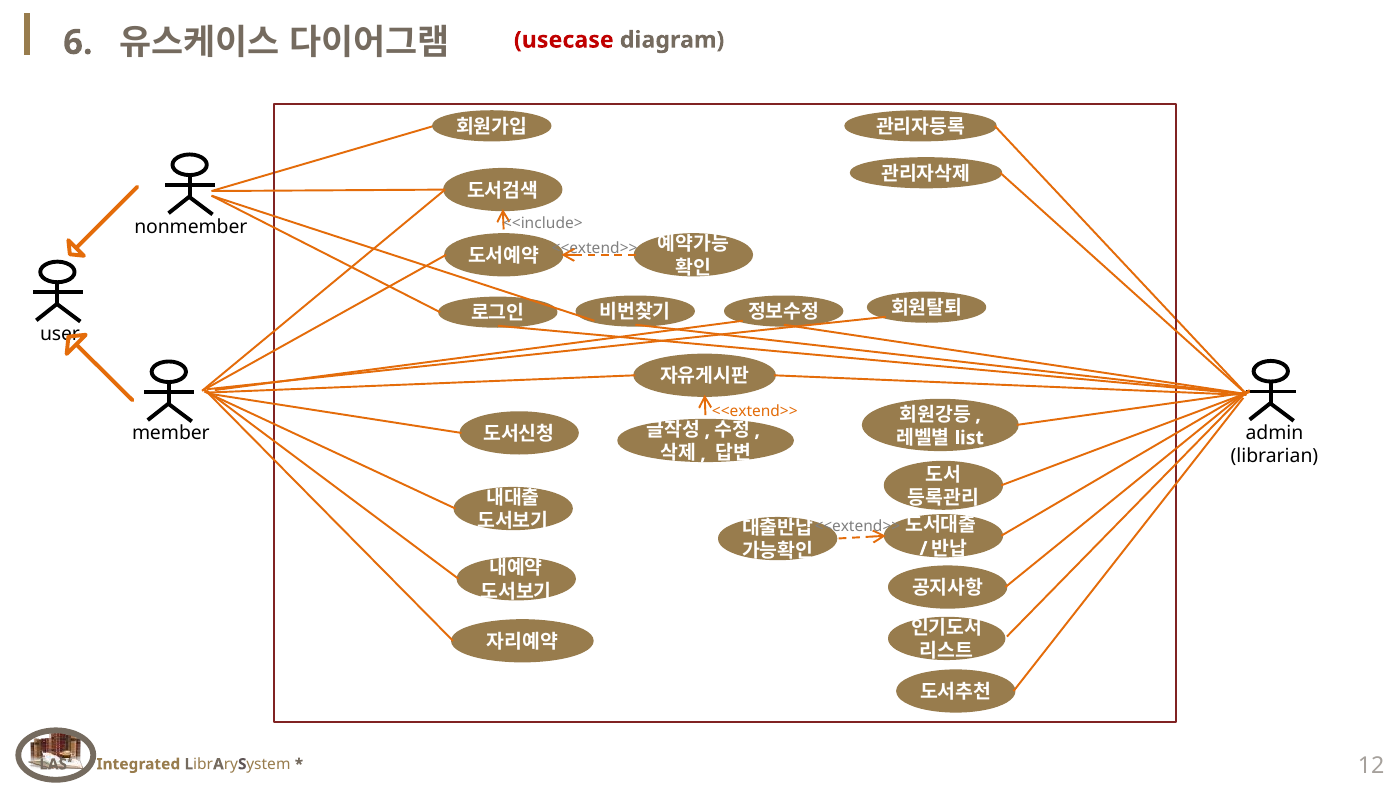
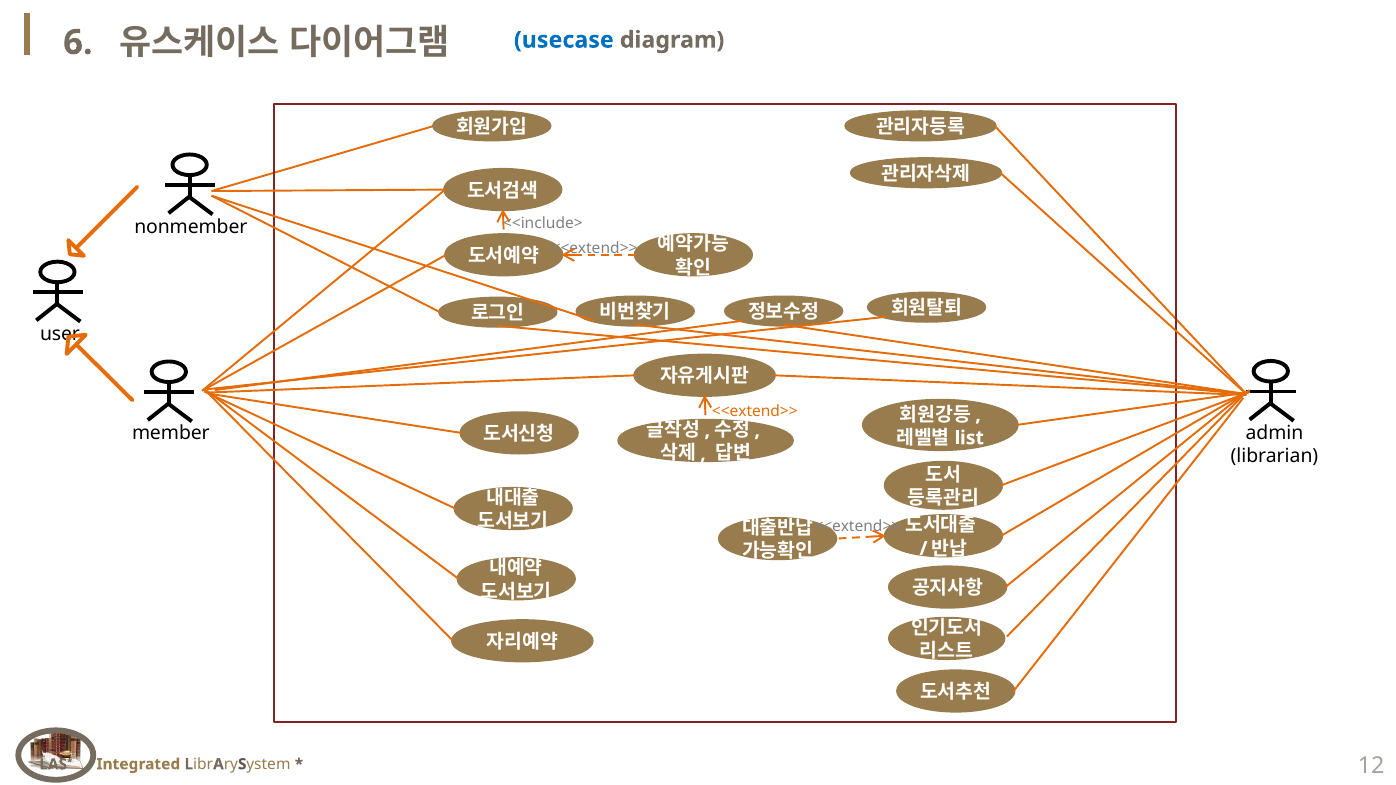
usecase colour: red -> blue
